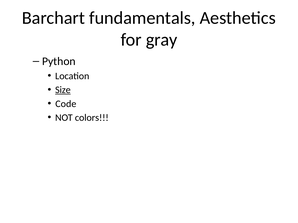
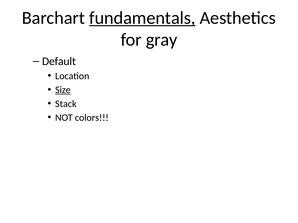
fundamentals underline: none -> present
Python: Python -> Default
Code: Code -> Stack
